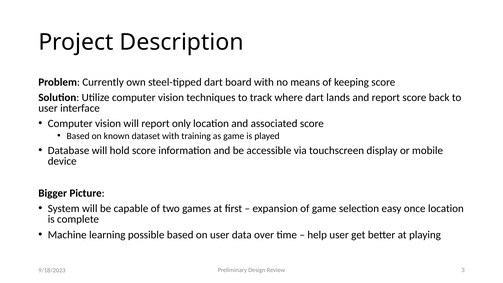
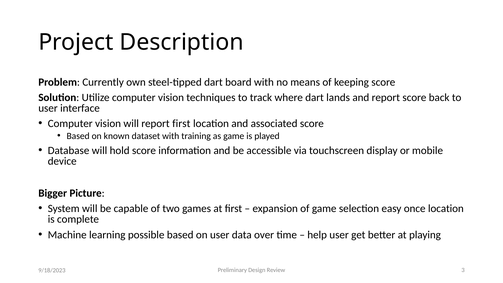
report only: only -> first
